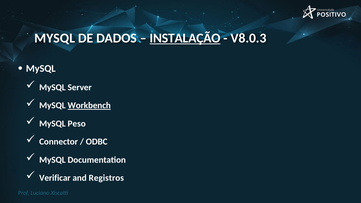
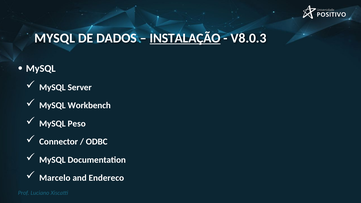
Workbench underline: present -> none
Verificar: Verificar -> Marcelo
Registros: Registros -> Endereco
